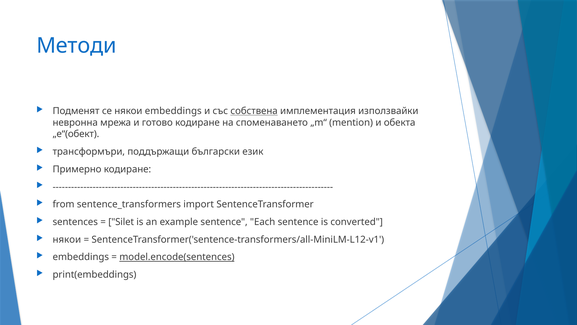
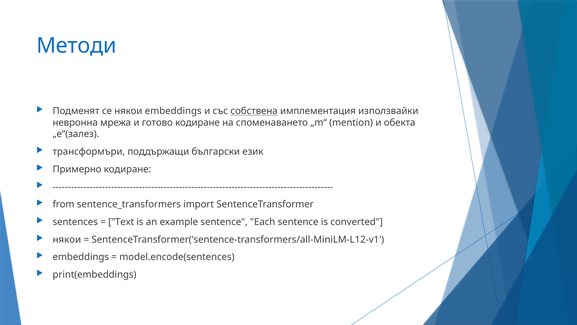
„е“(обект: „е“(обект -> „е“(залез
Silet: Silet -> Text
model.encode(sentences underline: present -> none
